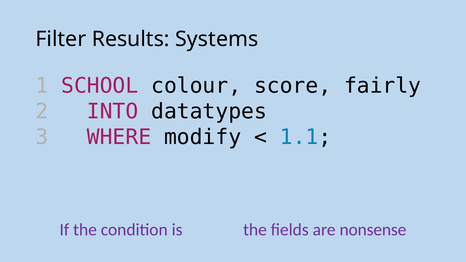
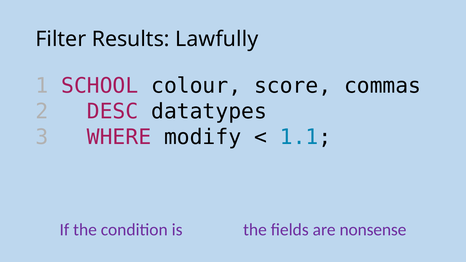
Systems: Systems -> Lawfully
fairly: fairly -> commas
INTO: INTO -> DESC
